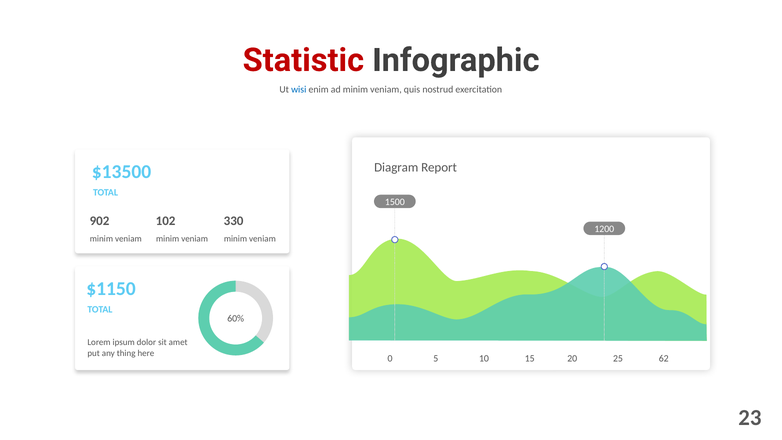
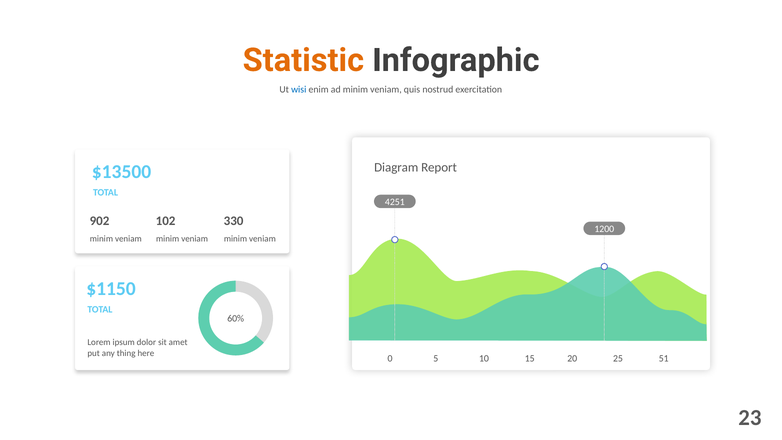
Statistic colour: red -> orange
1500: 1500 -> 4251
62: 62 -> 51
